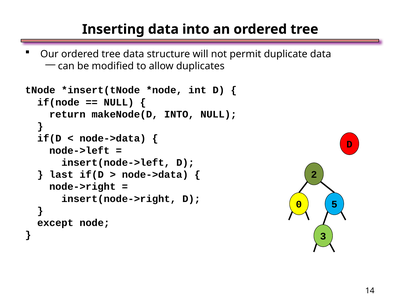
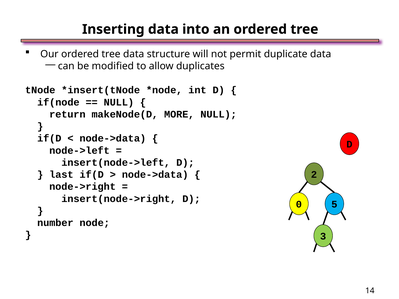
makeNode(D INTO: INTO -> MORE
except: except -> number
